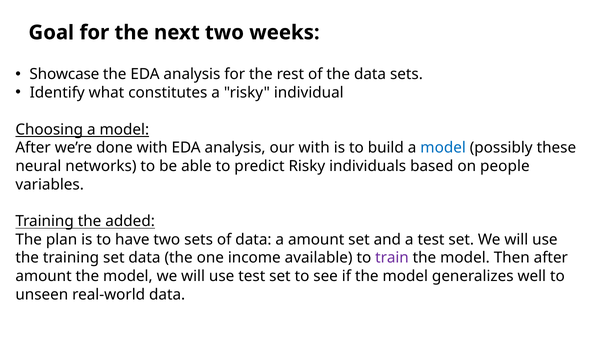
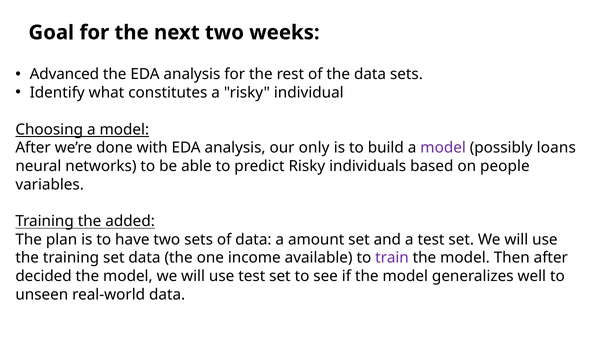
Showcase: Showcase -> Advanced
our with: with -> only
model at (443, 148) colour: blue -> purple
these: these -> loans
amount at (44, 276): amount -> decided
